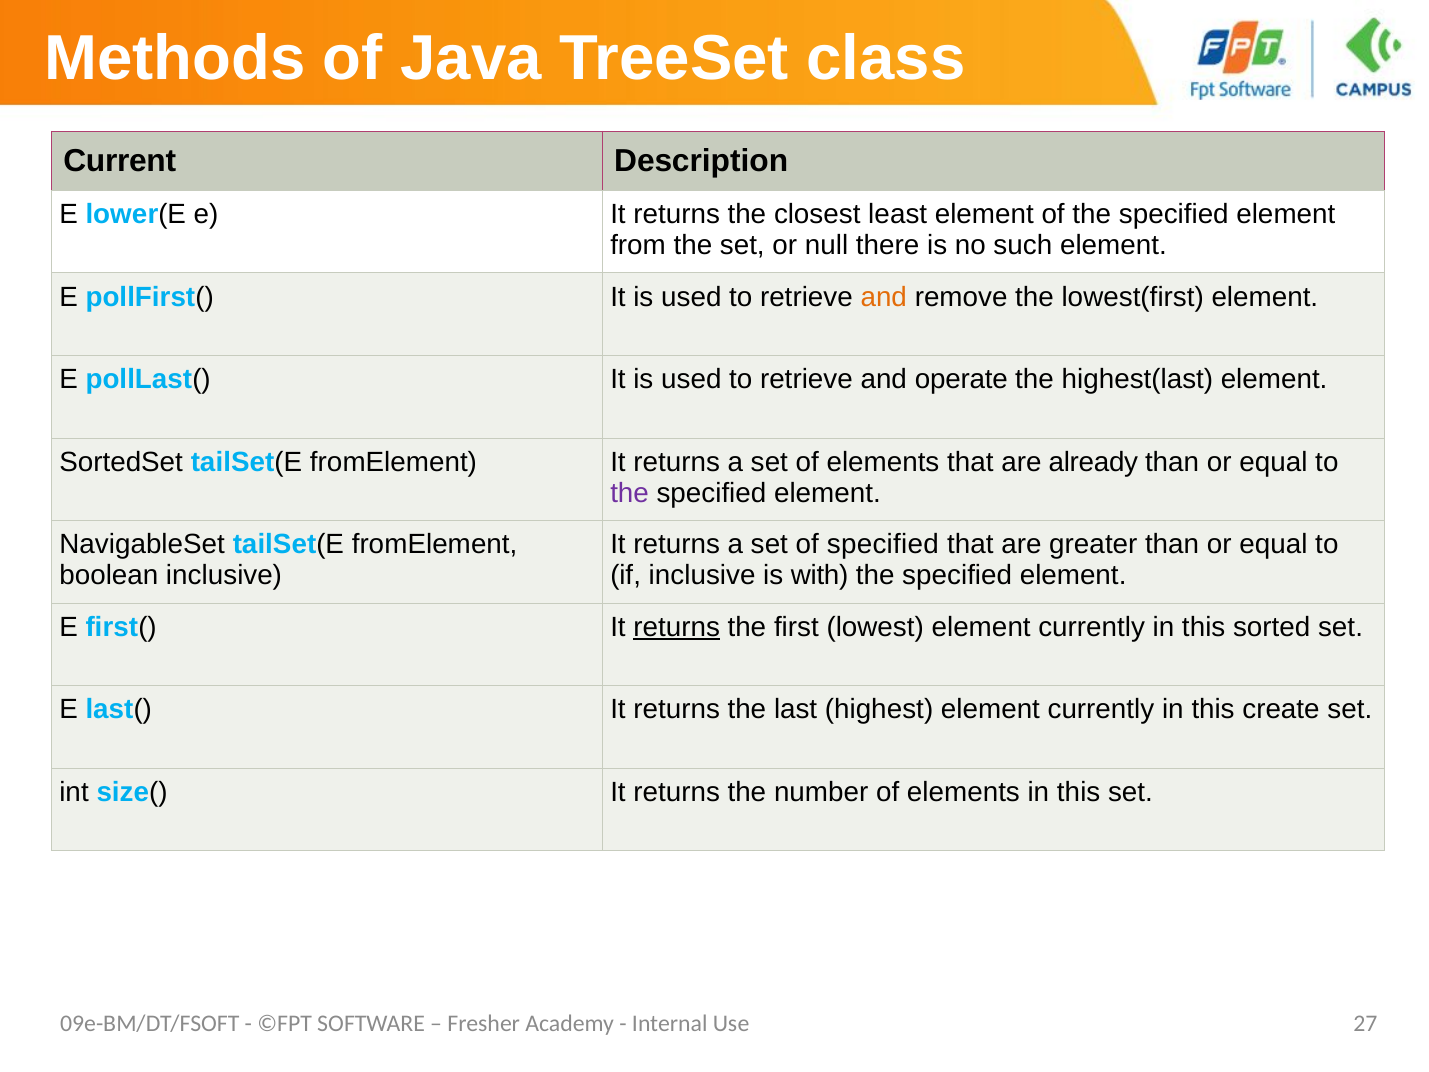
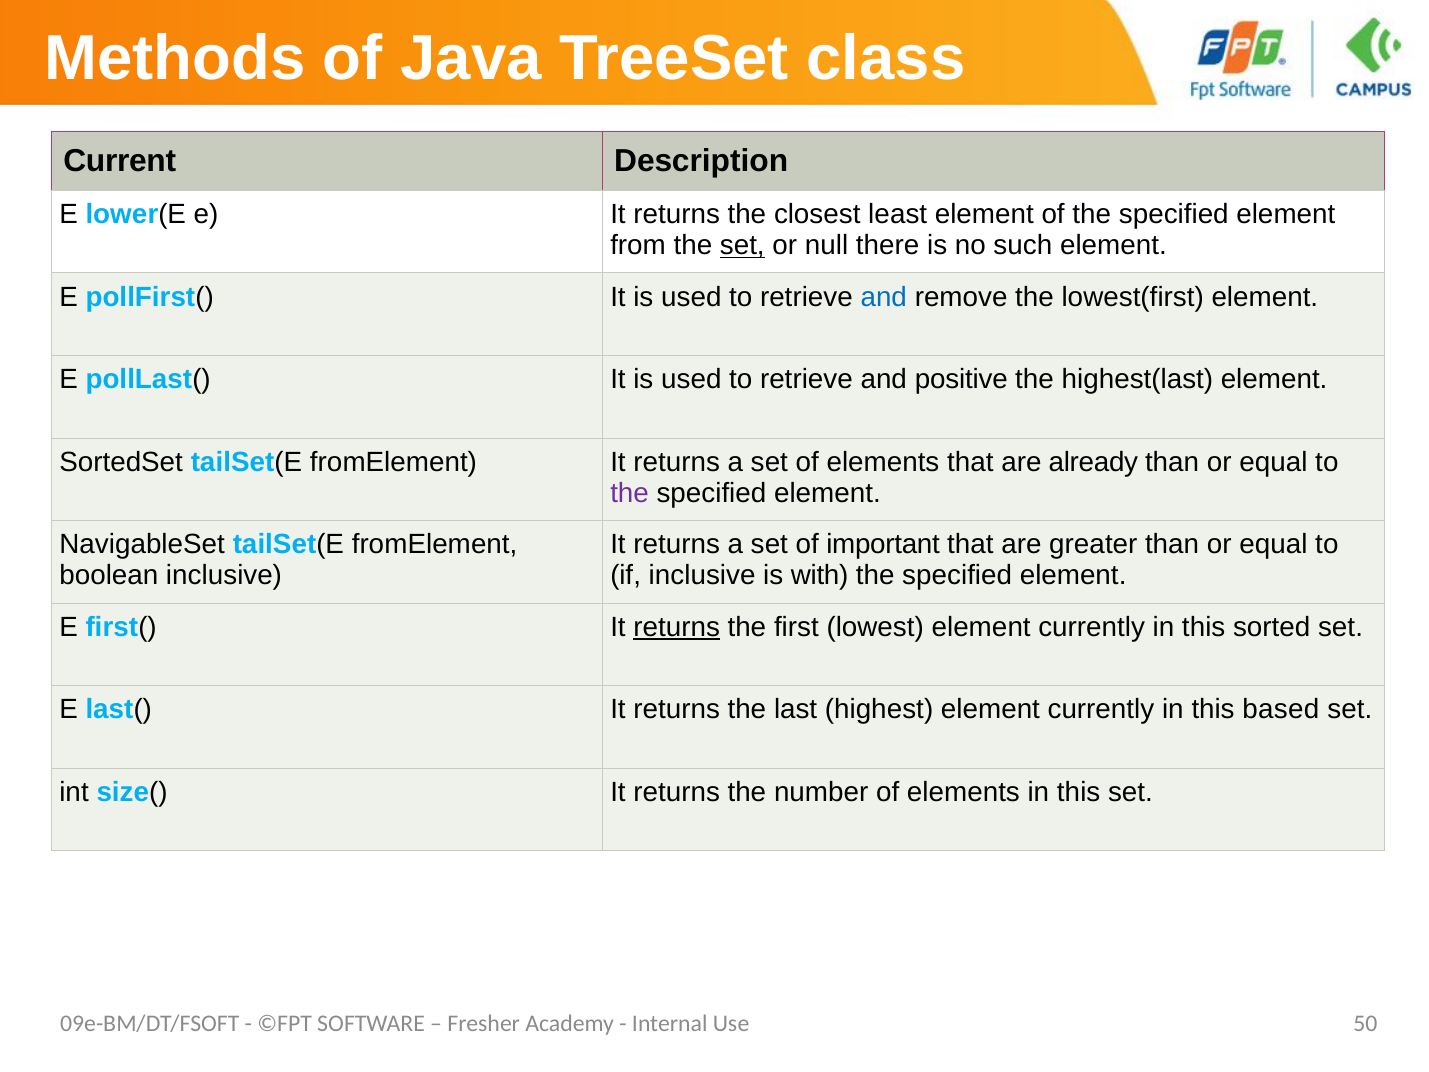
set at (742, 246) underline: none -> present
and at (884, 297) colour: orange -> blue
operate: operate -> positive
of specified: specified -> important
create: create -> based
27: 27 -> 50
